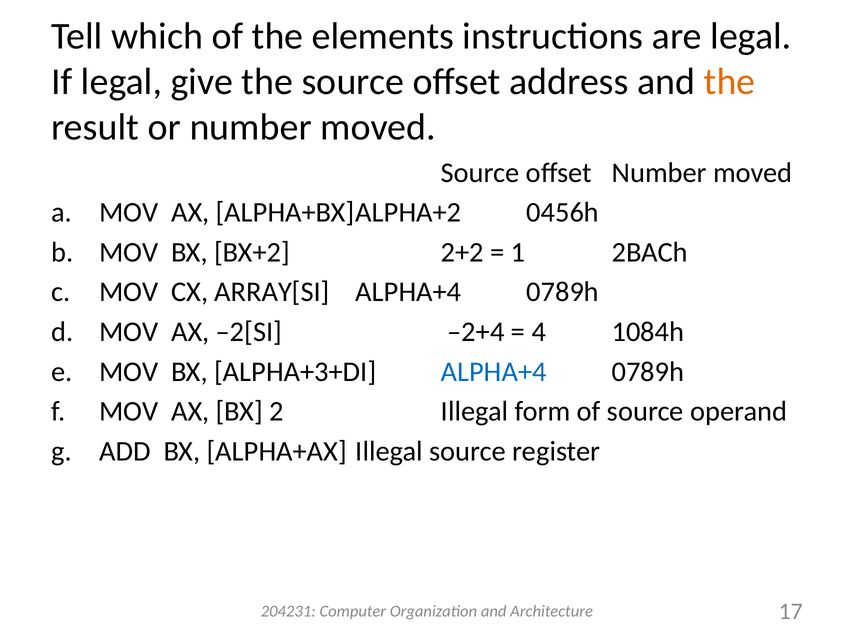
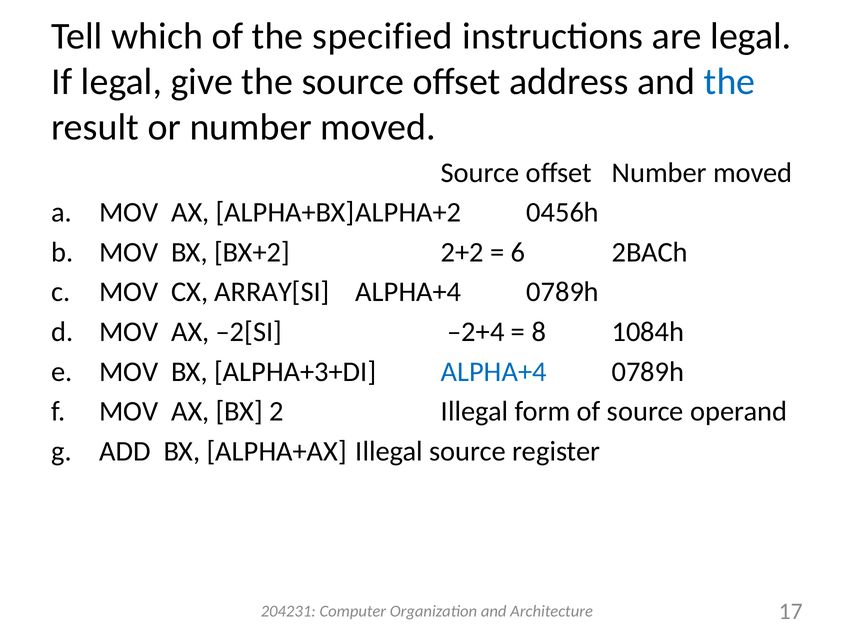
elements: elements -> specified
the at (730, 82) colour: orange -> blue
1: 1 -> 6
4: 4 -> 8
